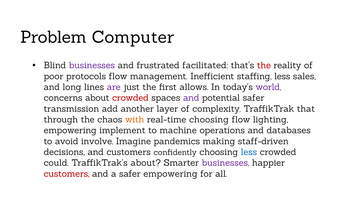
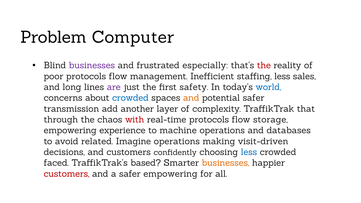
facilitated: facilitated -> especially
allows: allows -> safety
world colour: purple -> blue
crowded at (130, 98) colour: red -> blue
and at (191, 98) colour: purple -> orange
with colour: orange -> red
real-time choosing: choosing -> protocols
lighting: lighting -> storage
implement: implement -> experience
involve: involve -> related
Imagine pandemics: pandemics -> operations
staff-driven: staff-driven -> visit-driven
could: could -> faced
TraffikTrak's about: about -> based
businesses at (226, 163) colour: purple -> orange
